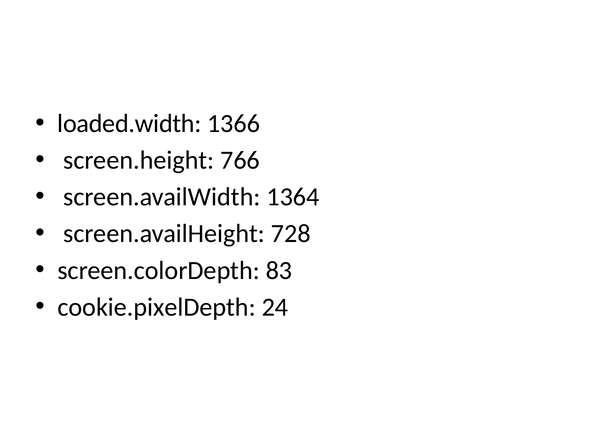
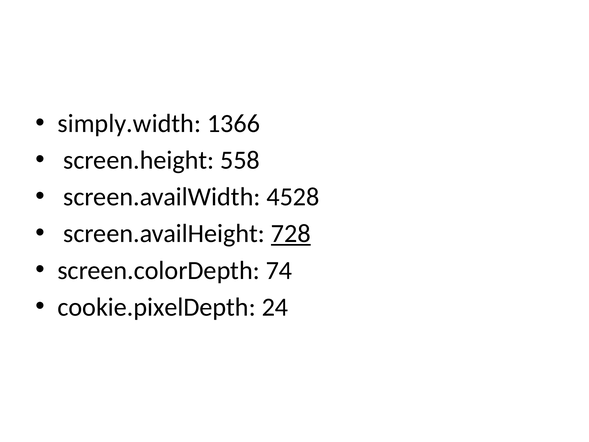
loaded.width: loaded.width -> simply.width
766: 766 -> 558
1364: 1364 -> 4528
728 underline: none -> present
83: 83 -> 74
